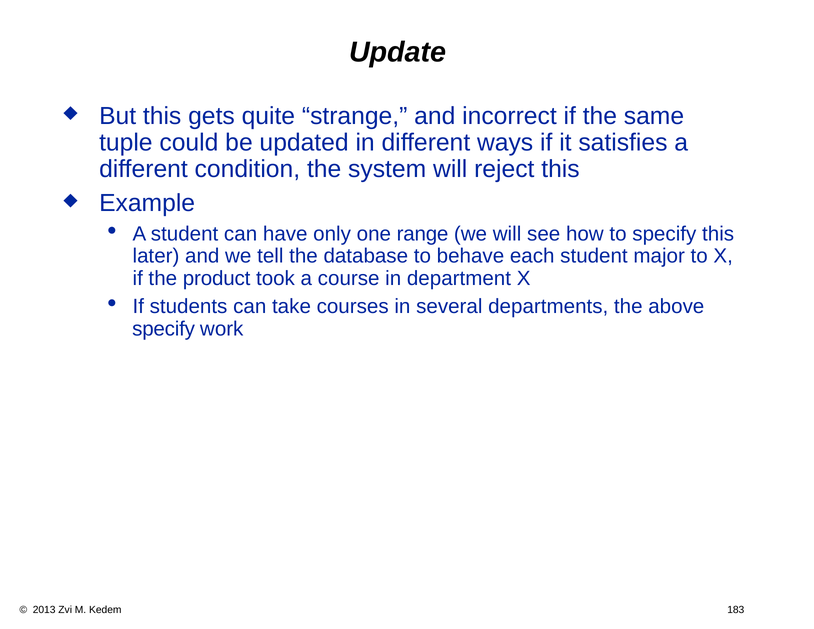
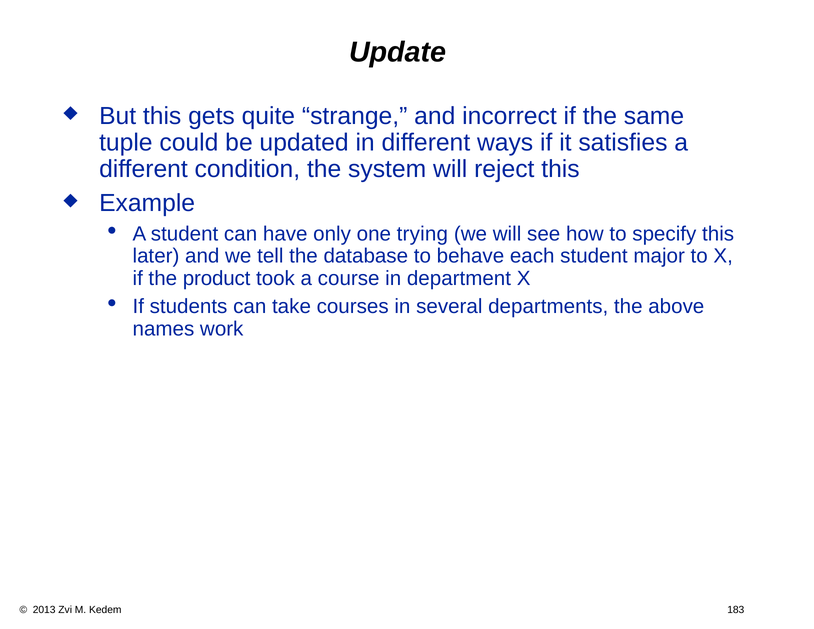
range: range -> trying
specify at (164, 329): specify -> names
